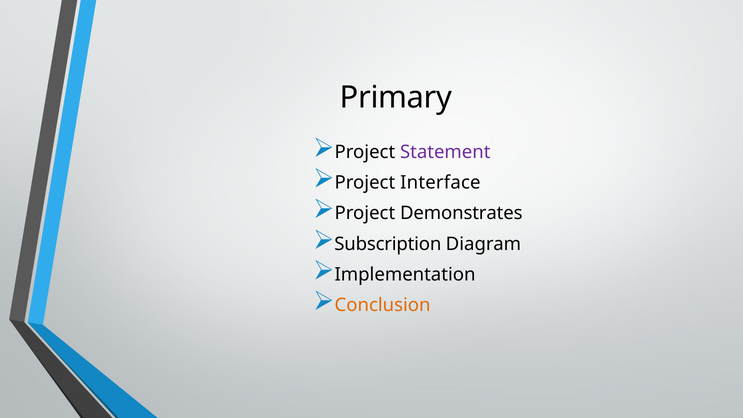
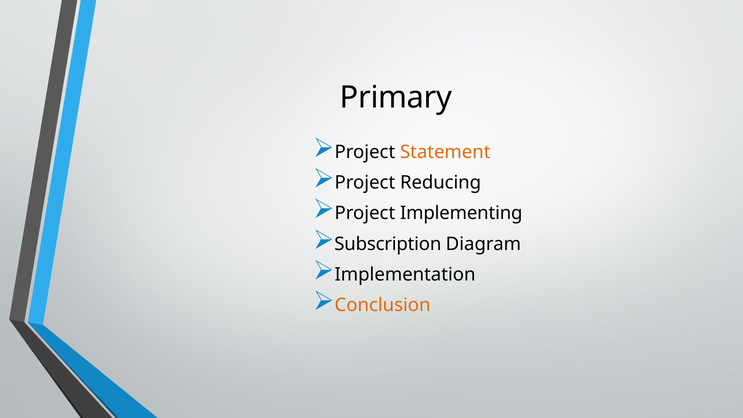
Statement colour: purple -> orange
Interface: Interface -> Reducing
Demonstrates: Demonstrates -> Implementing
